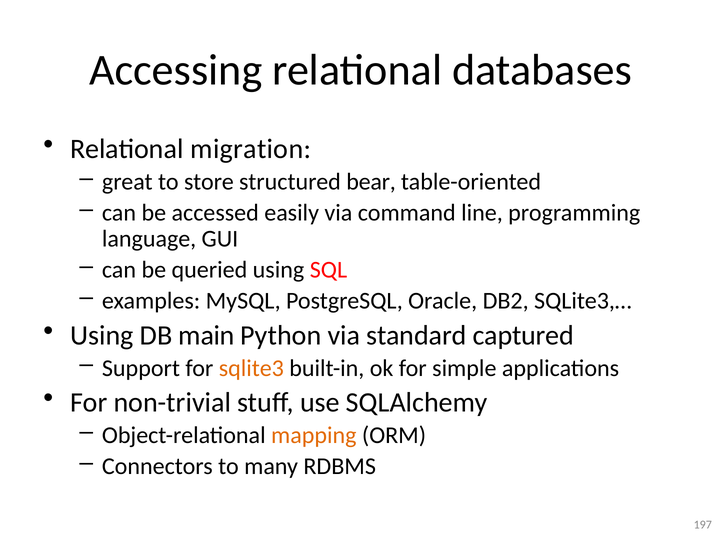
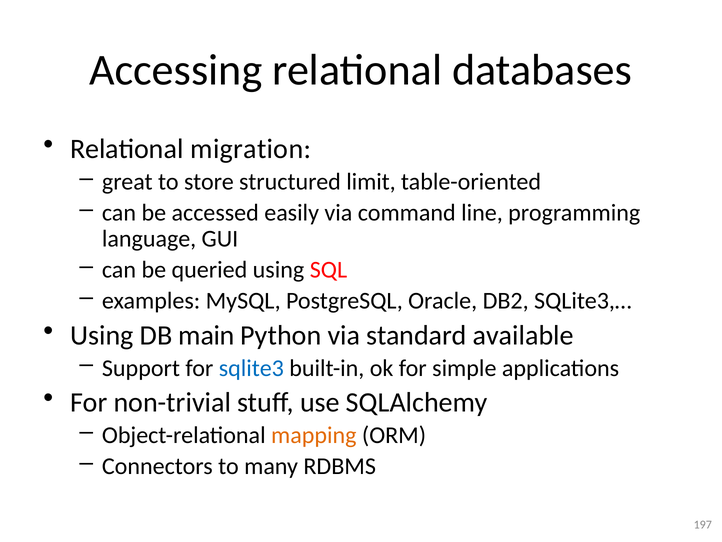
bear: bear -> limit
captured: captured -> available
sqlite3 colour: orange -> blue
